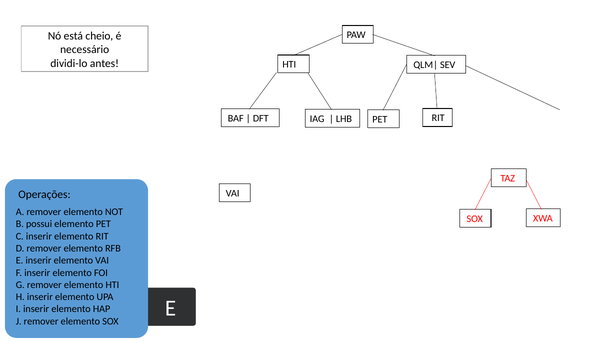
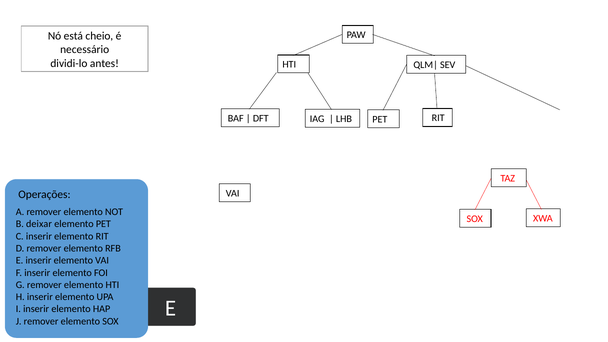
possui: possui -> deixar
